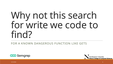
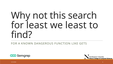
for write: write -> least
we code: code -> least
